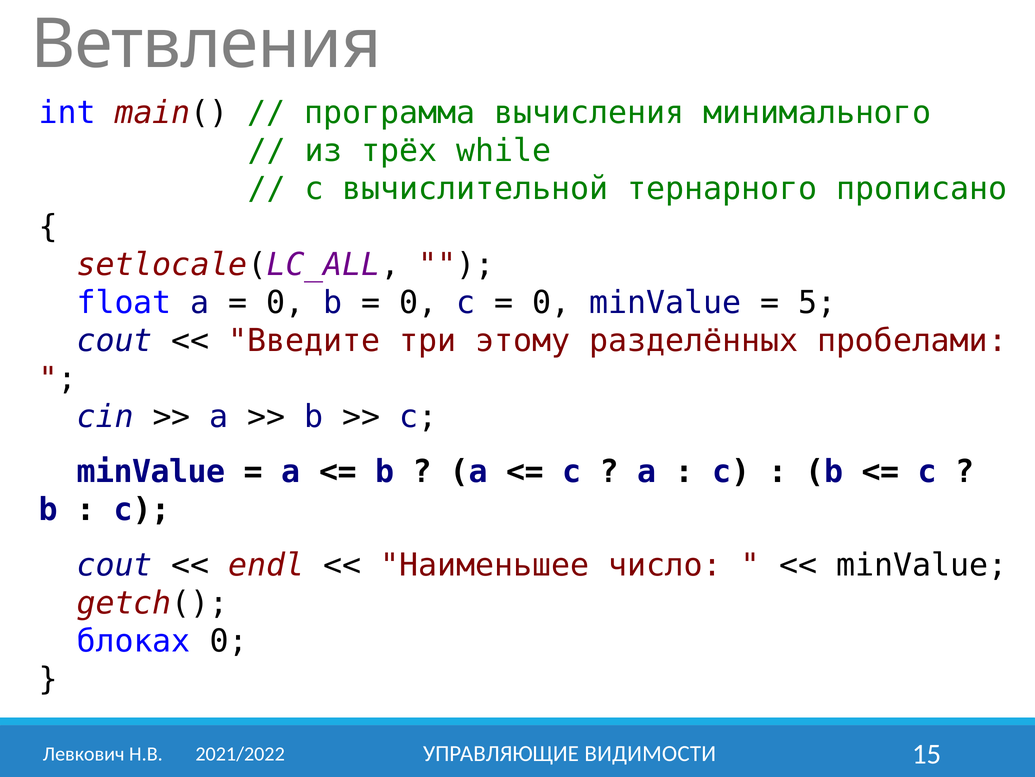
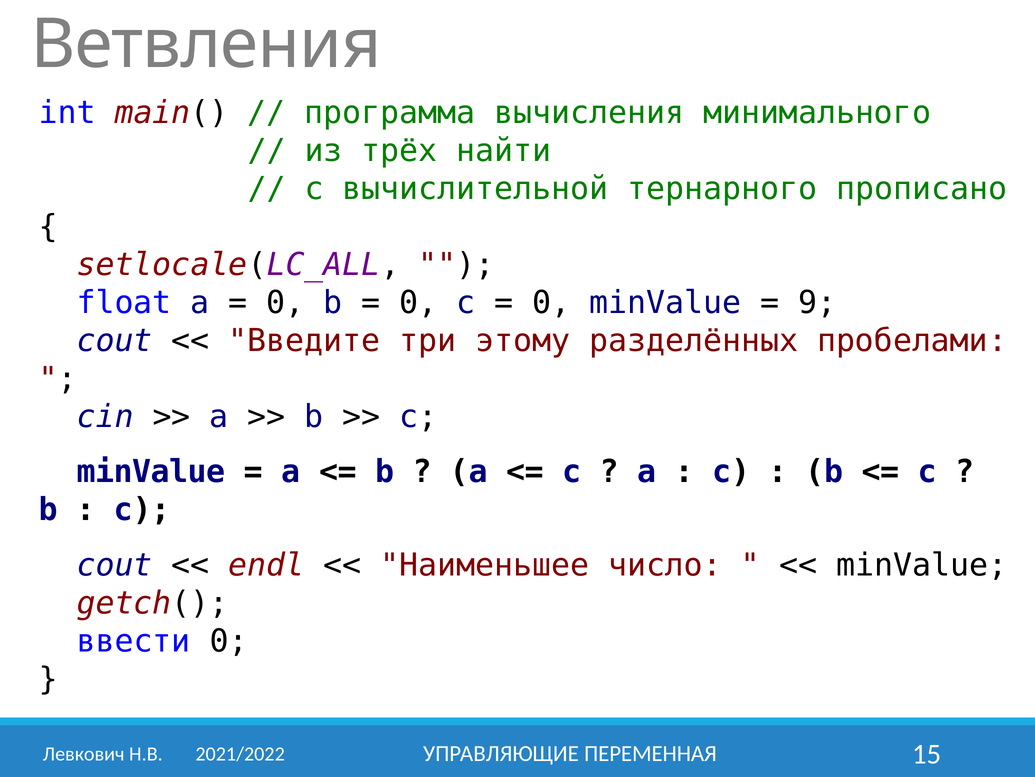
while: while -> найти
5: 5 -> 9
блоках: блоках -> ввести
ВИДИМОСТИ: ВИДИМОСТИ -> ПЕРЕМЕННАЯ
